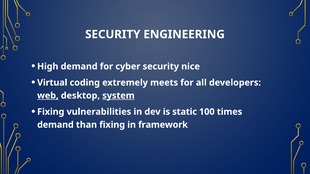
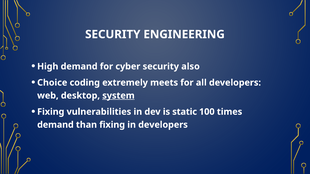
nice: nice -> also
Virtual: Virtual -> Choice
web underline: present -> none
in framework: framework -> developers
